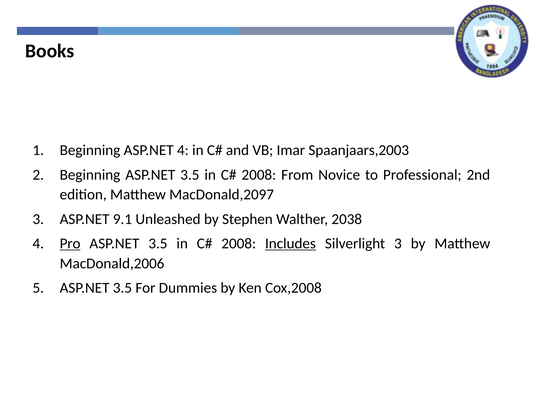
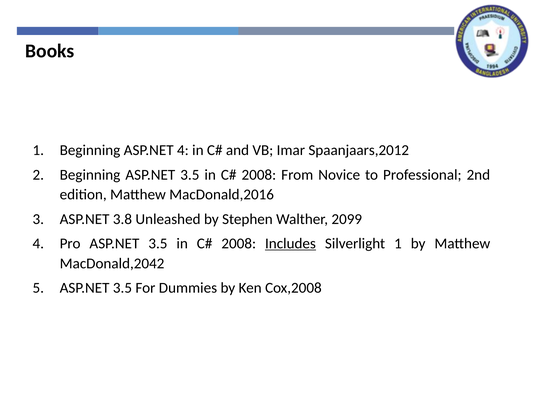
Spaanjaars,2003: Spaanjaars,2003 -> Spaanjaars,2012
MacDonald,2097: MacDonald,2097 -> MacDonald,2016
9.1: 9.1 -> 3.8
2038: 2038 -> 2099
Pro underline: present -> none
Silverlight 3: 3 -> 1
MacDonald,2006: MacDonald,2006 -> MacDonald,2042
